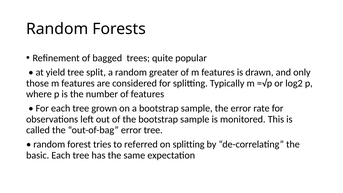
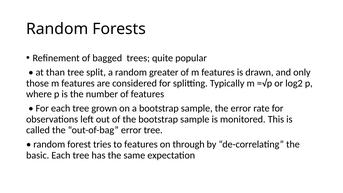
yield: yield -> than
to referred: referred -> features
on splitting: splitting -> through
